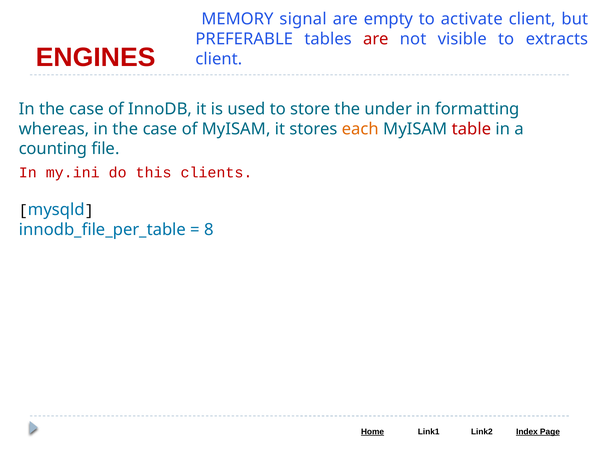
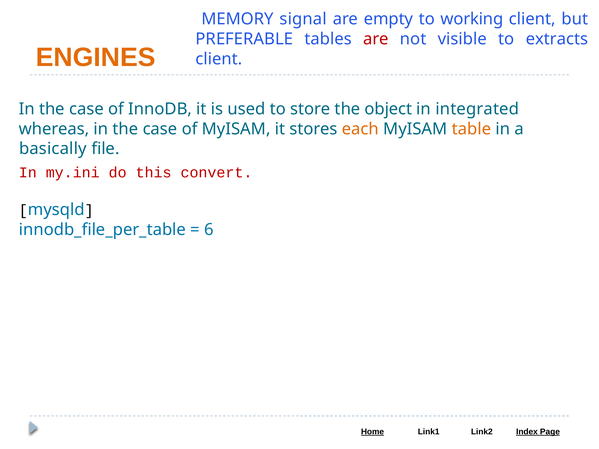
activate: activate -> working
ENGINES colour: red -> orange
under: under -> object
formatting: formatting -> integrated
table colour: red -> orange
counting: counting -> basically
clients: clients -> convert
8: 8 -> 6
